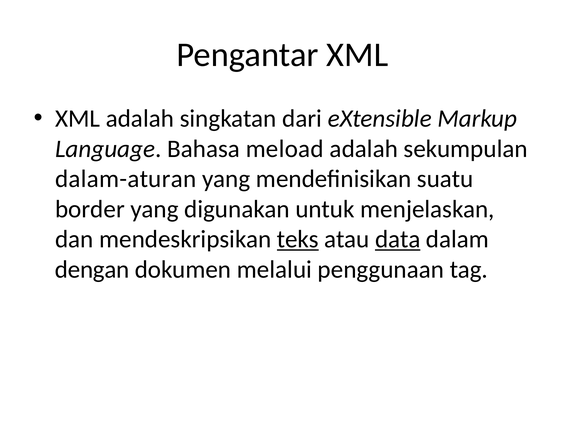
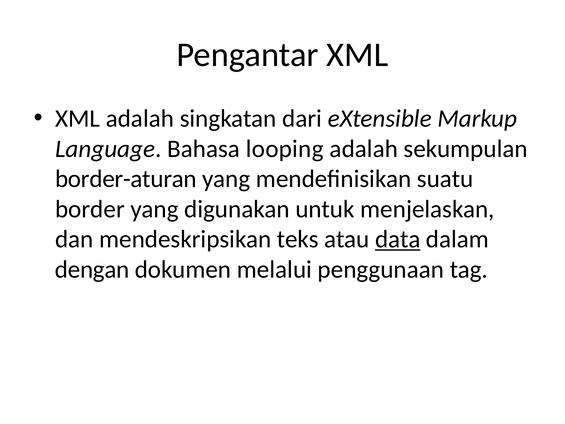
meload: meload -> looping
dalam-aturan: dalam-aturan -> border-aturan
teks underline: present -> none
